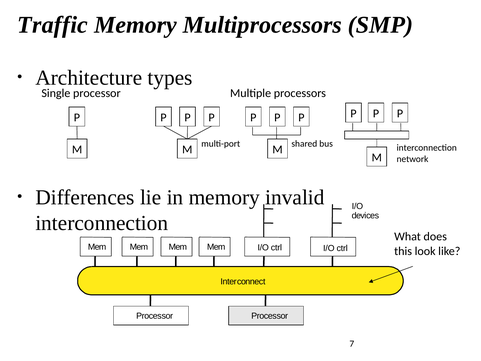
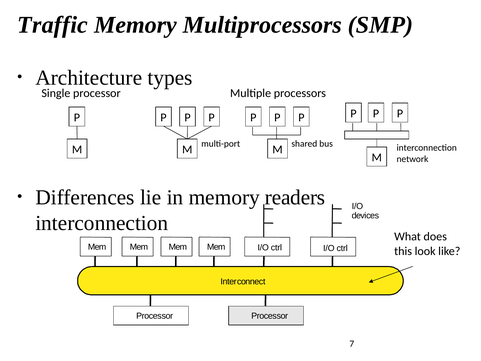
invalid: invalid -> readers
